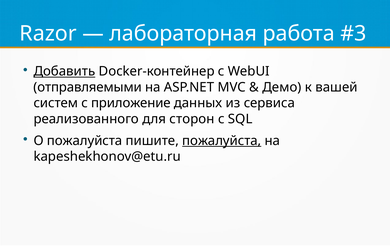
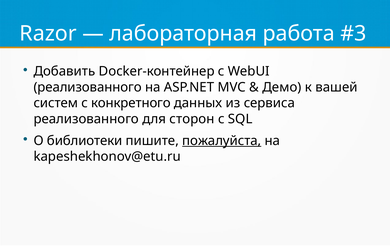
Добавить underline: present -> none
отправляемыми at (88, 87): отправляемыми -> реализованного
приложение: приложение -> конкретного
О пожалуйста: пожалуйста -> библиотеки
